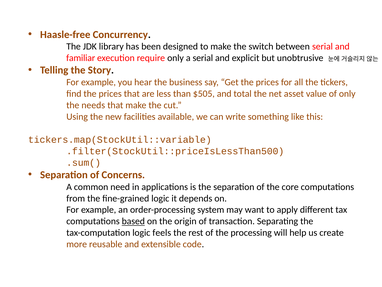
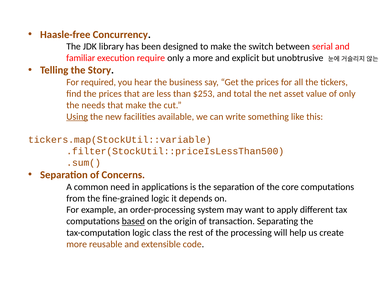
a serial: serial -> more
example at (98, 82): example -> required
$505: $505 -> $253
Using underline: none -> present
feels: feels -> class
